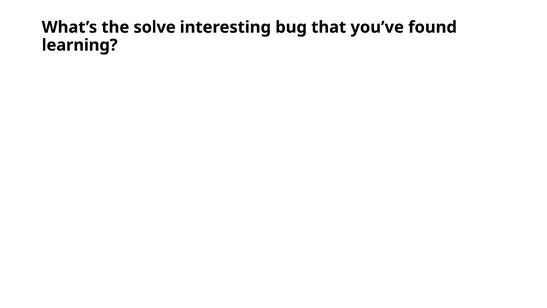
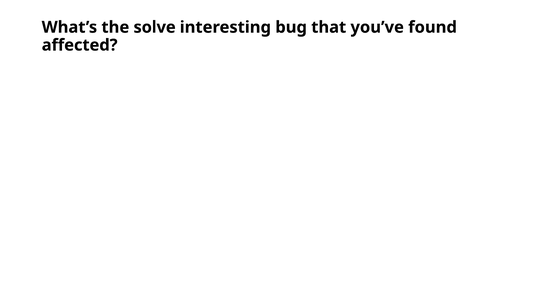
learning: learning -> affected
